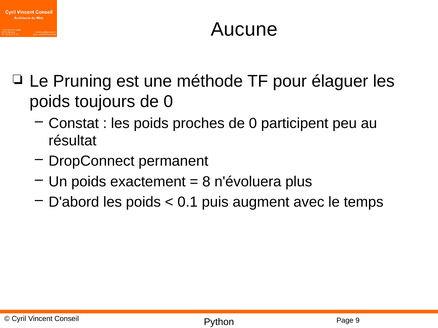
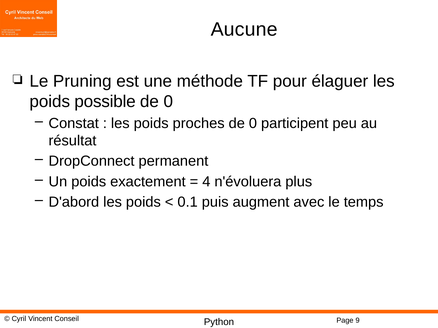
toujours: toujours -> possible
8: 8 -> 4
